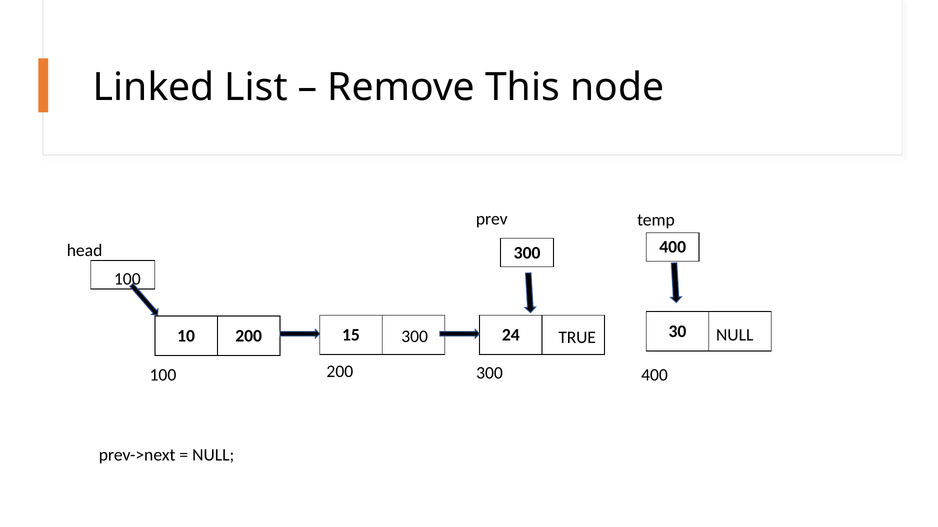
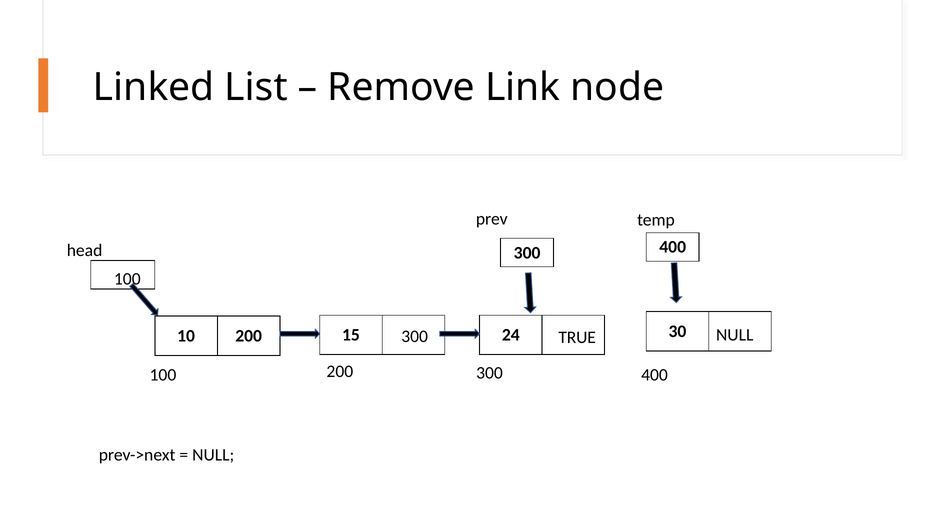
This: This -> Link
